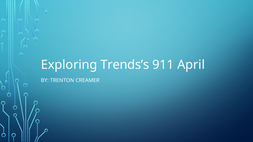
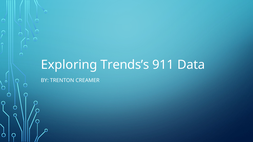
April: April -> Data
